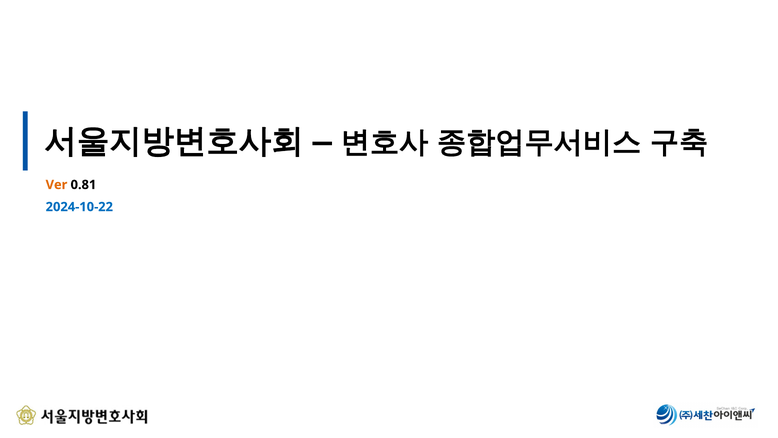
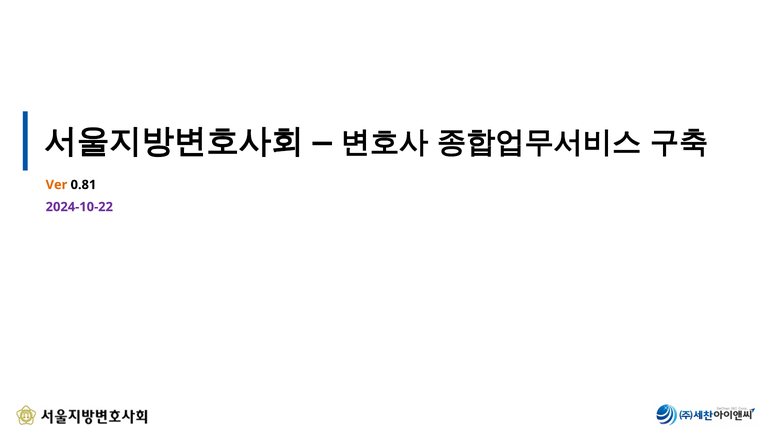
2024-10-22 colour: blue -> purple
